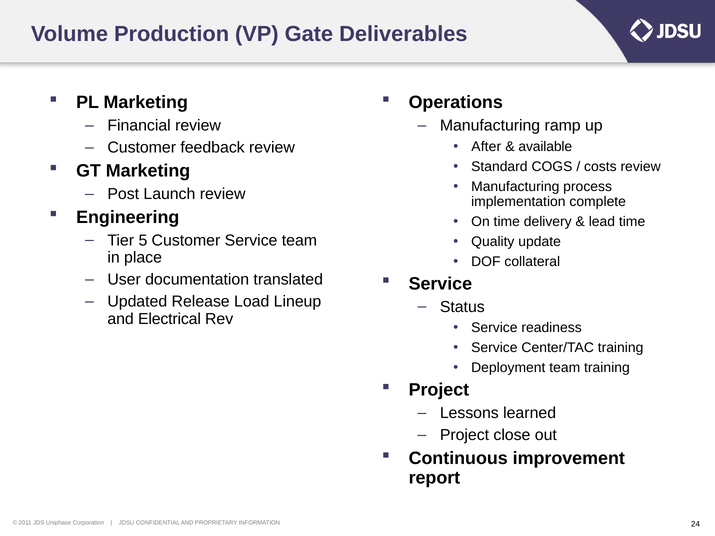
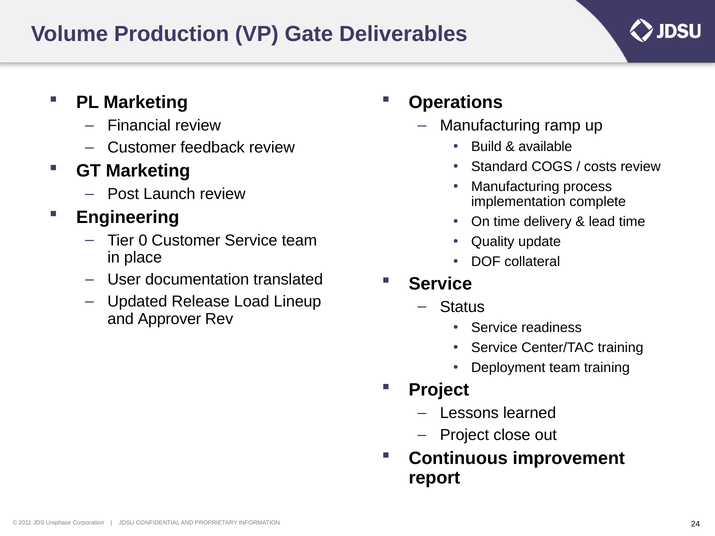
After: After -> Build
5: 5 -> 0
Electrical: Electrical -> Approver
